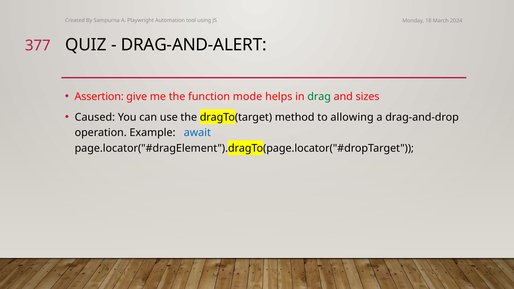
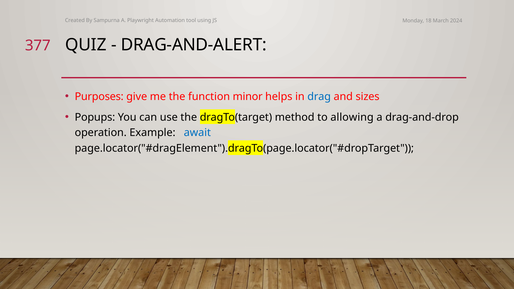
Assertion: Assertion -> Purposes
mode: mode -> minor
drag colour: green -> blue
Caused: Caused -> Popups
